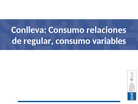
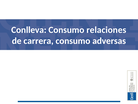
regular: regular -> carrera
variables: variables -> adversas
